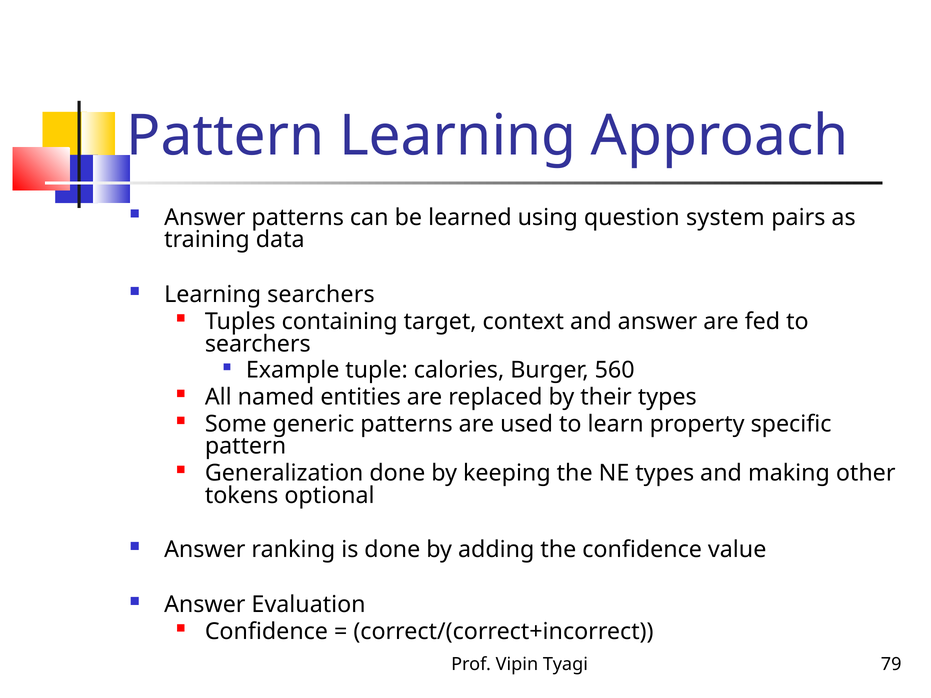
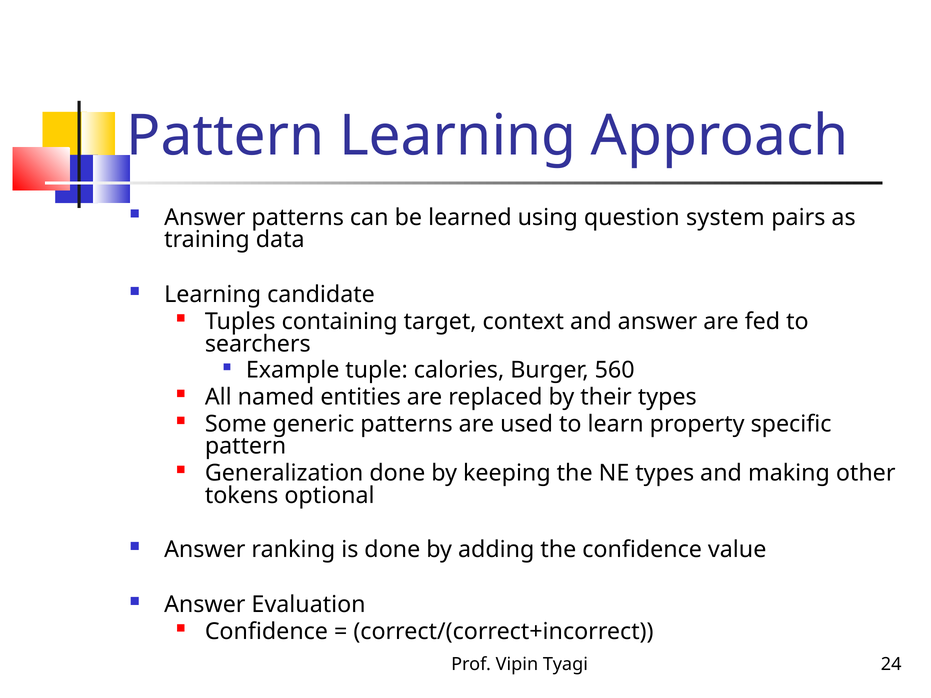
Learning searchers: searchers -> candidate
79: 79 -> 24
